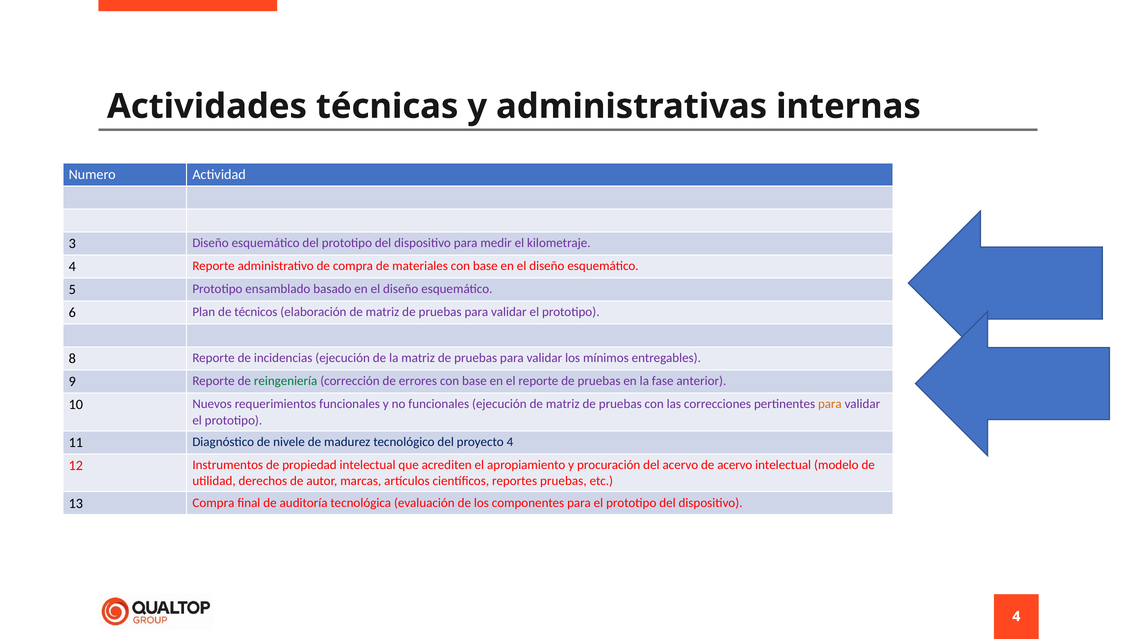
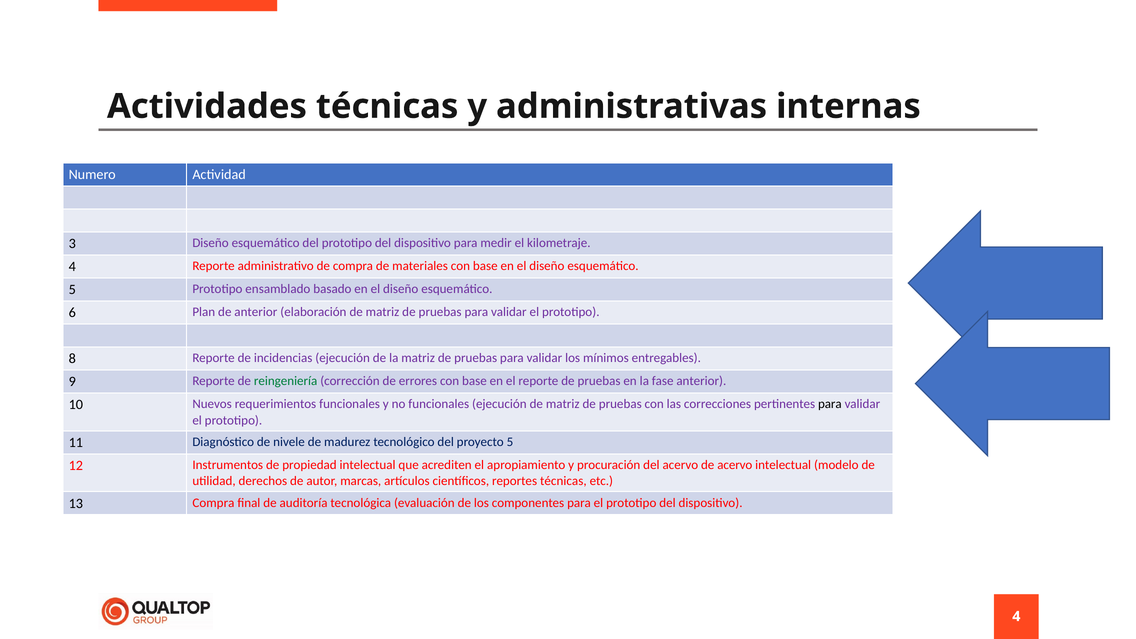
de técnicos: técnicos -> anterior
para at (830, 404) colour: orange -> black
proyecto 4: 4 -> 5
reportes pruebas: pruebas -> técnicas
